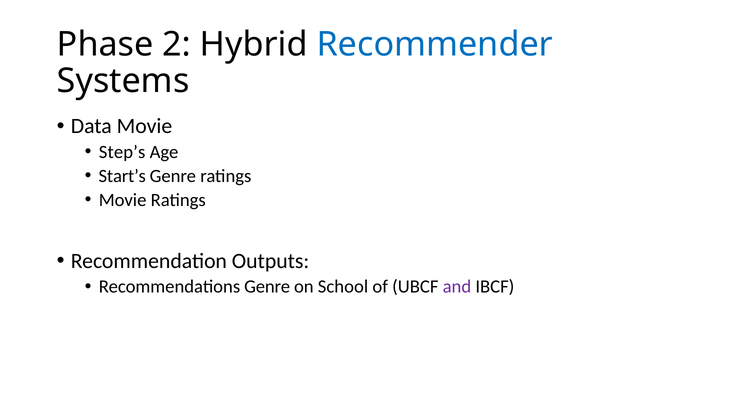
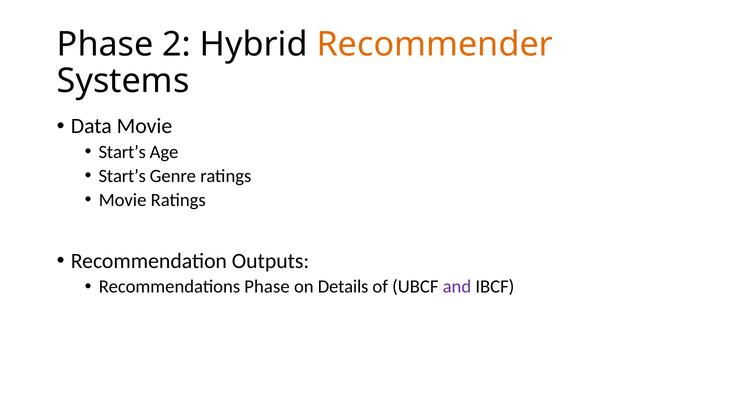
Recommender colour: blue -> orange
Step’s at (122, 152): Step’s -> Start’s
Recommendations Genre: Genre -> Phase
School: School -> Details
